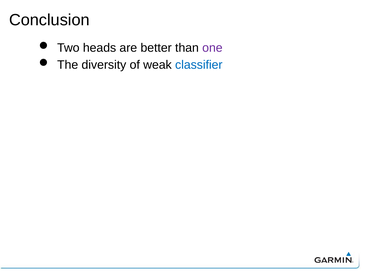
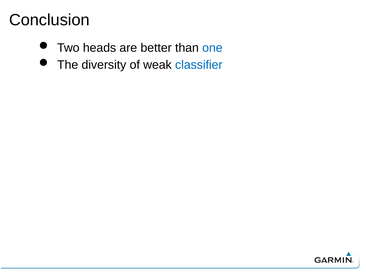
one colour: purple -> blue
